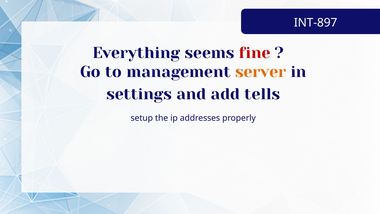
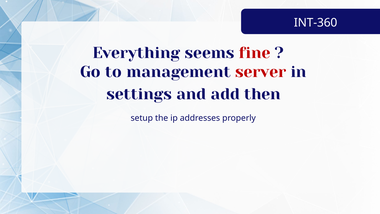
INT-897: INT-897 -> INT-360
server colour: orange -> red
tells: tells -> then
